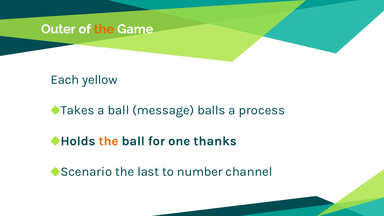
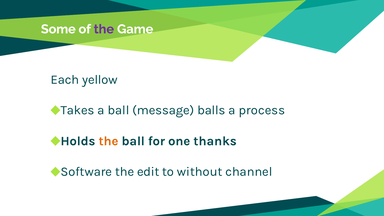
Outer: Outer -> Some
the at (104, 29) colour: orange -> purple
Scenario: Scenario -> Software
last: last -> edit
number: number -> without
